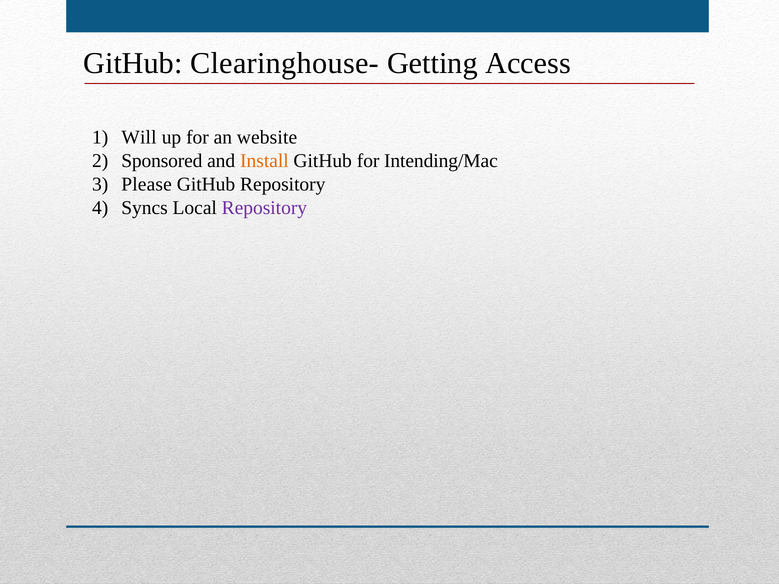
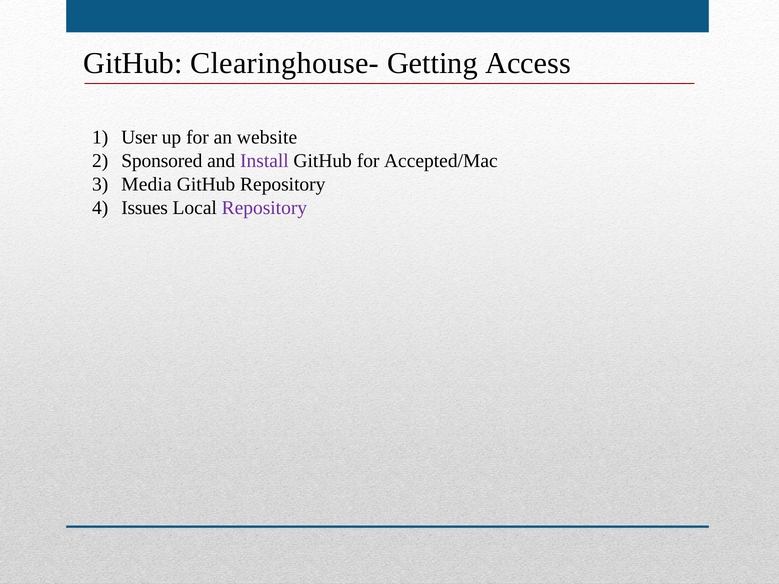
Will: Will -> User
Install colour: orange -> purple
Intending/Mac: Intending/Mac -> Accepted/Mac
Please: Please -> Media
Syncs: Syncs -> Issues
